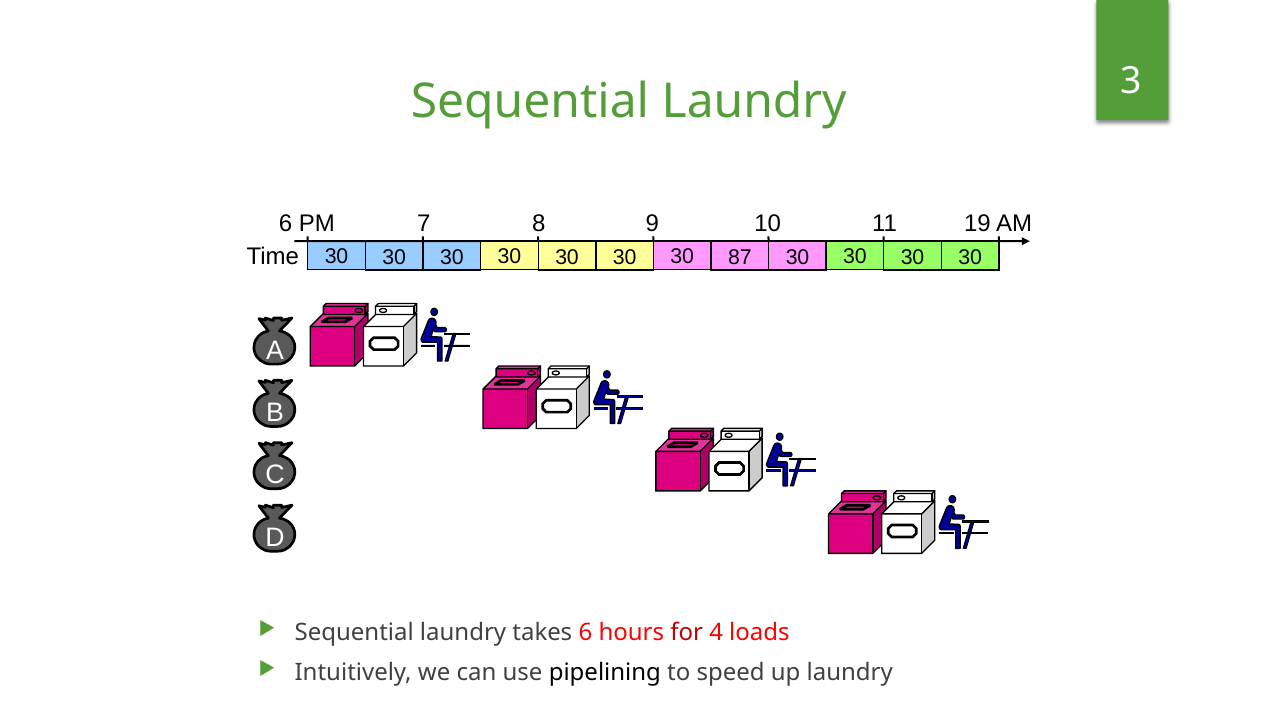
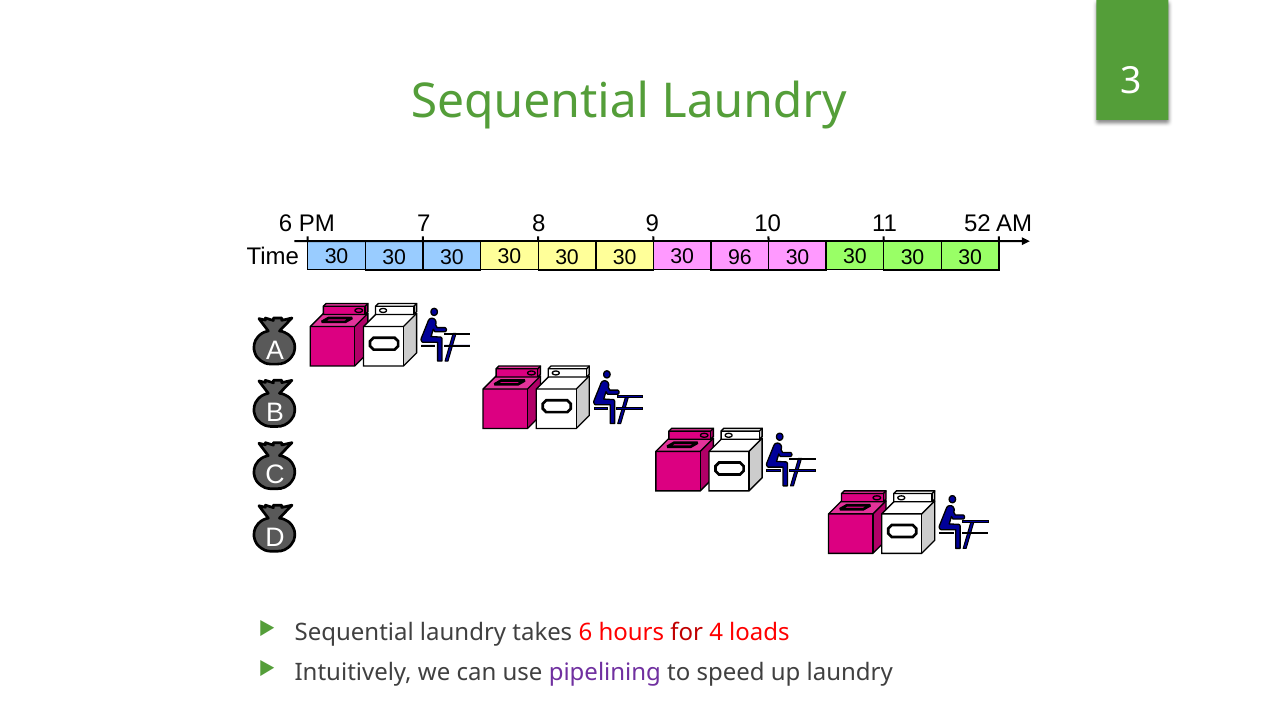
19: 19 -> 52
87: 87 -> 96
pipelining colour: black -> purple
